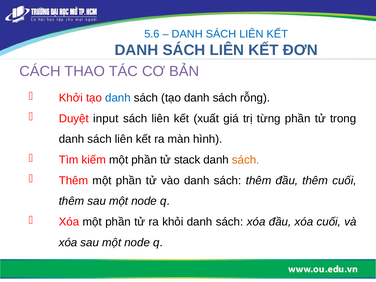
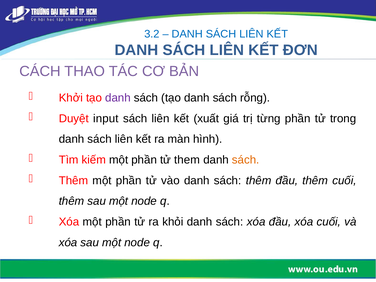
5.6: 5.6 -> 3.2
danh at (118, 98) colour: blue -> purple
stack: stack -> them
